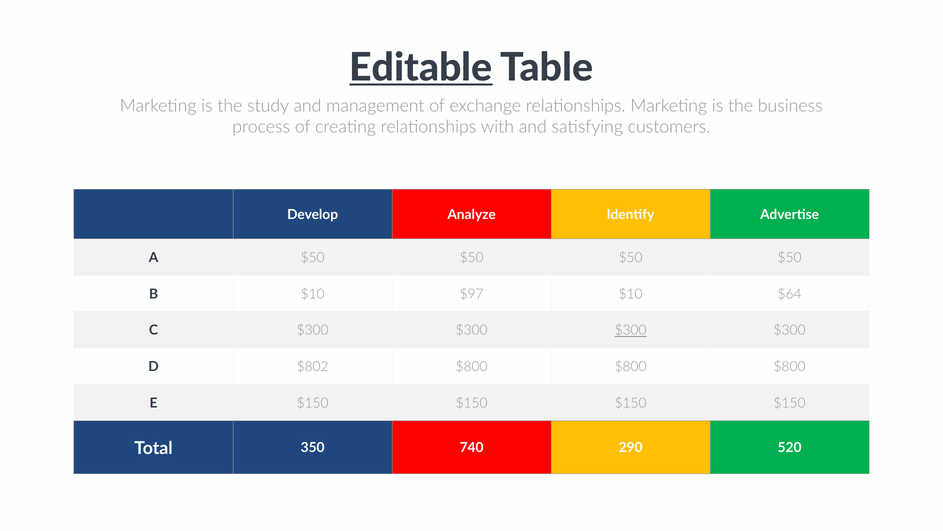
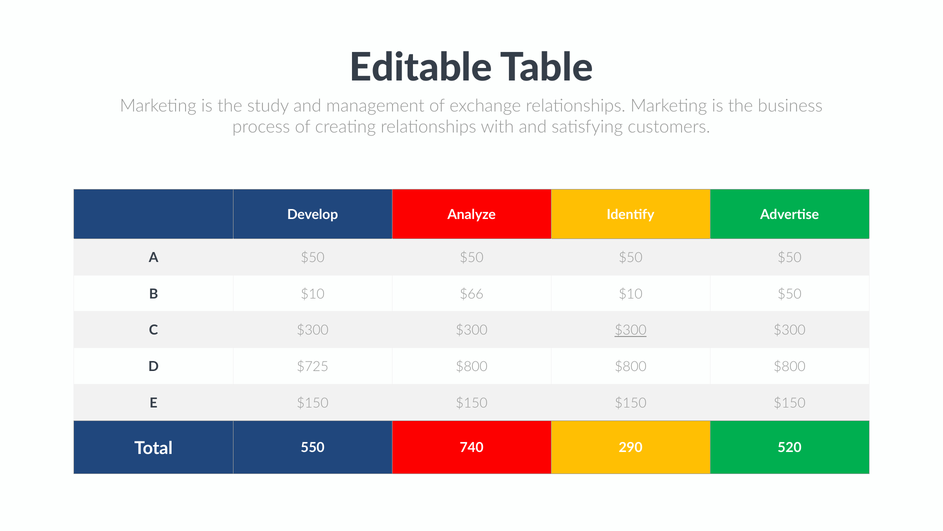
Editable underline: present -> none
$97: $97 -> $66
$10 $64: $64 -> $50
$802: $802 -> $725
350: 350 -> 550
